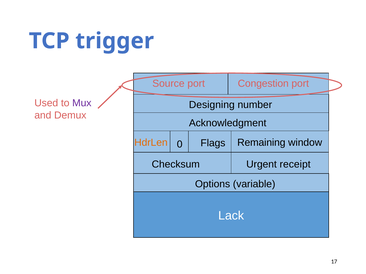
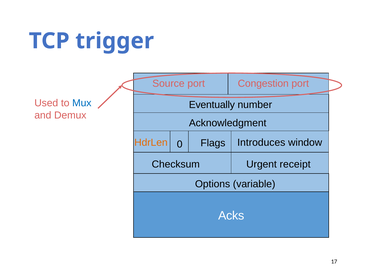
Mux colour: purple -> blue
Designing: Designing -> Eventually
Remaining: Remaining -> Introduces
Lack: Lack -> Acks
